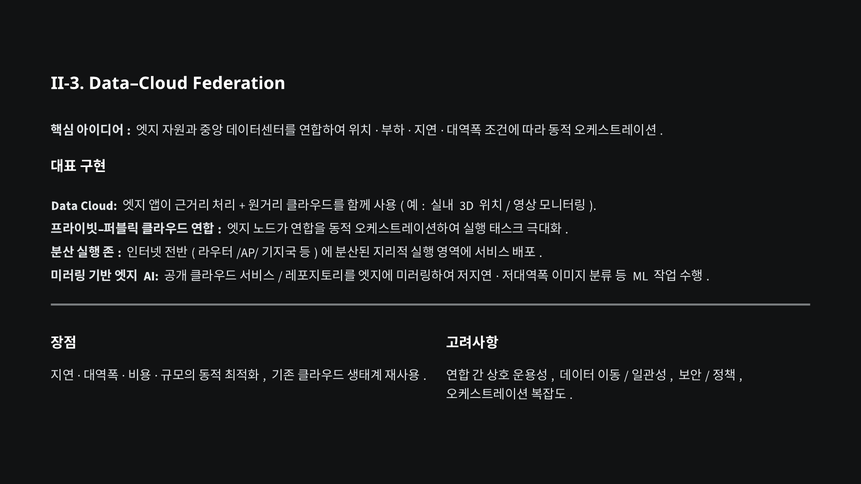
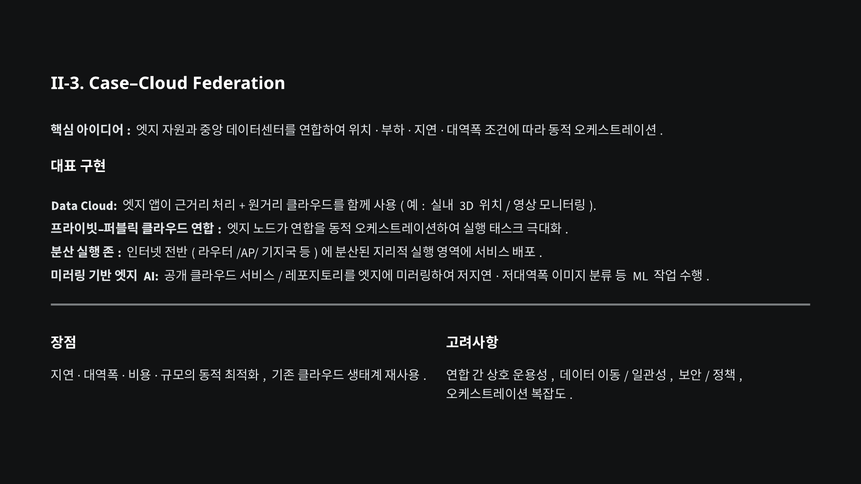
Data–Cloud: Data–Cloud -> Case–Cloud
